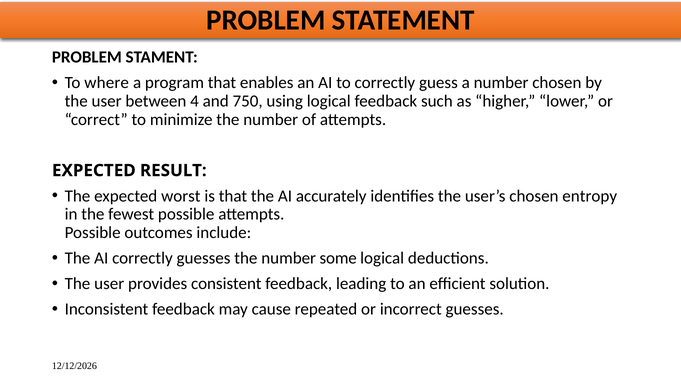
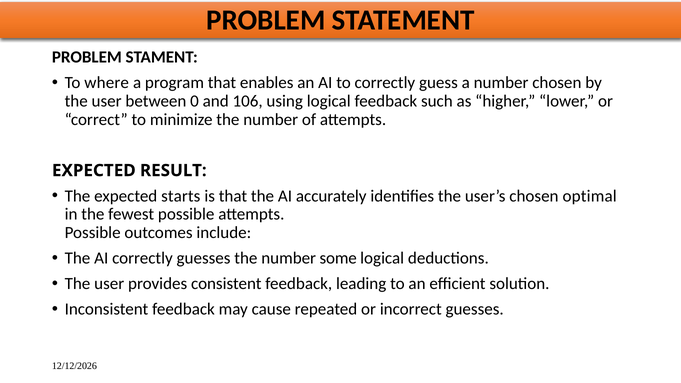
4: 4 -> 0
750: 750 -> 106
worst: worst -> starts
entropy: entropy -> optimal
